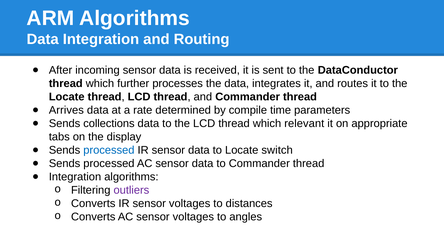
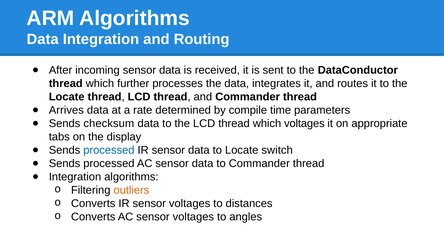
collections: collections -> checksum
which relevant: relevant -> voltages
outliers colour: purple -> orange
